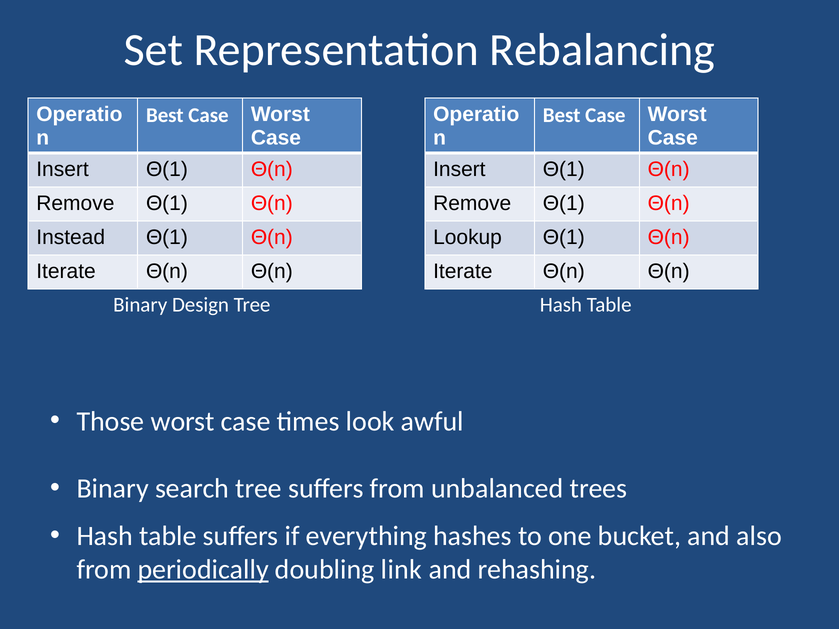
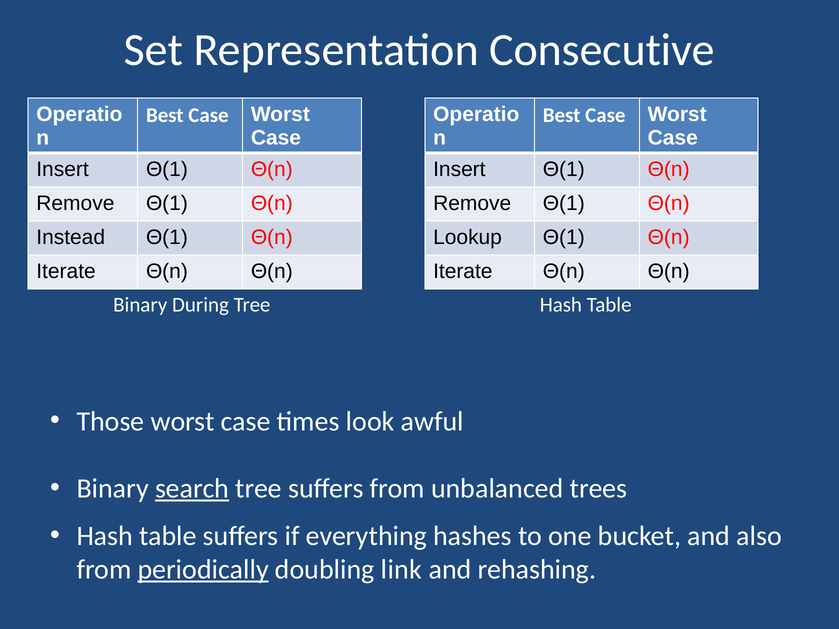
Rebalancing: Rebalancing -> Consecutive
Design: Design -> During
search underline: none -> present
